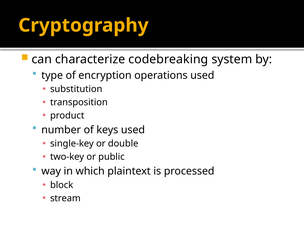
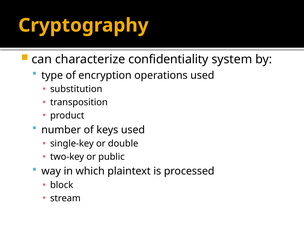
codebreaking: codebreaking -> confidentiality
